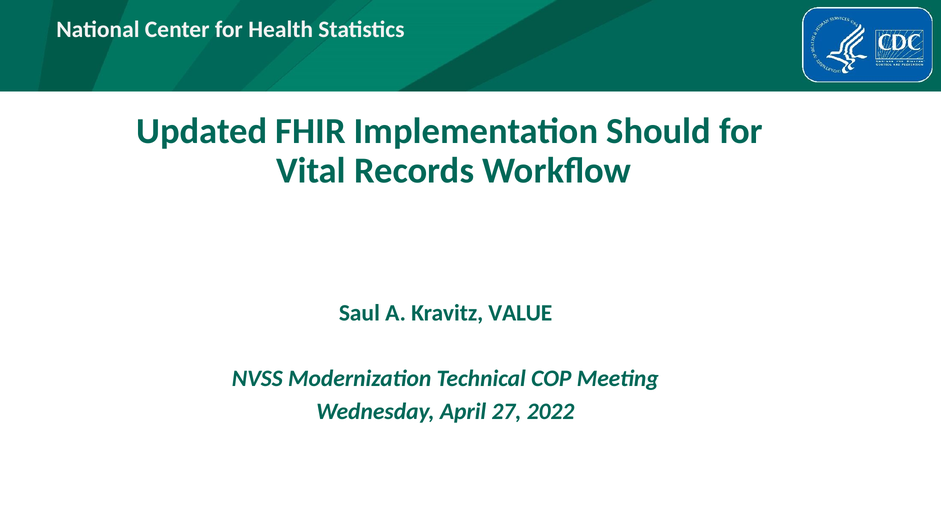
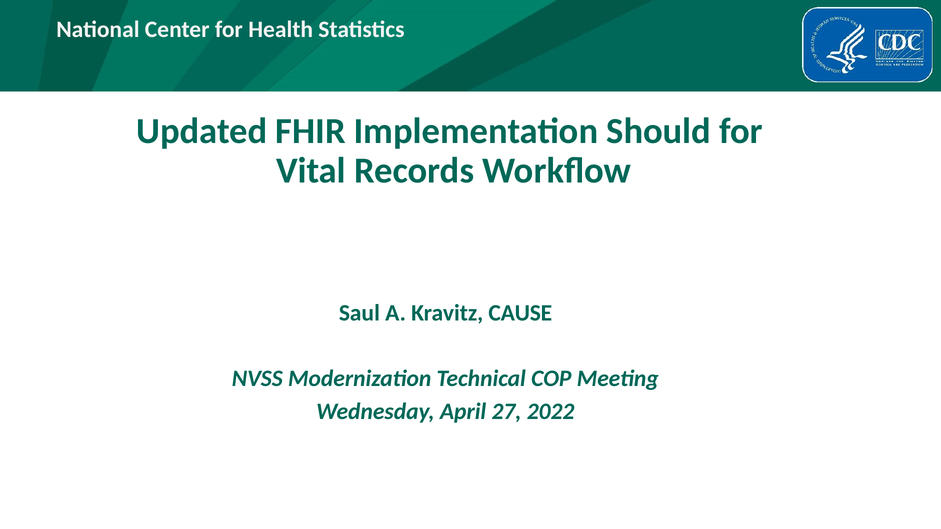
VALUE: VALUE -> CAUSE
